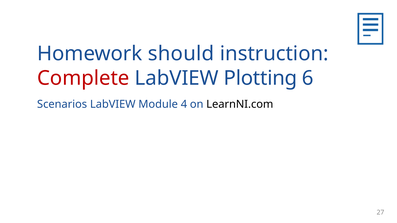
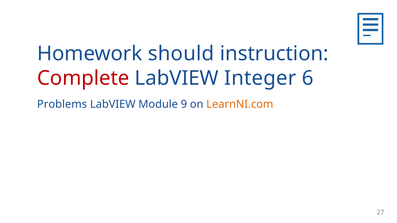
Plotting: Plotting -> Integer
Scenarios: Scenarios -> Problems
4: 4 -> 9
LearnNI.com colour: black -> orange
